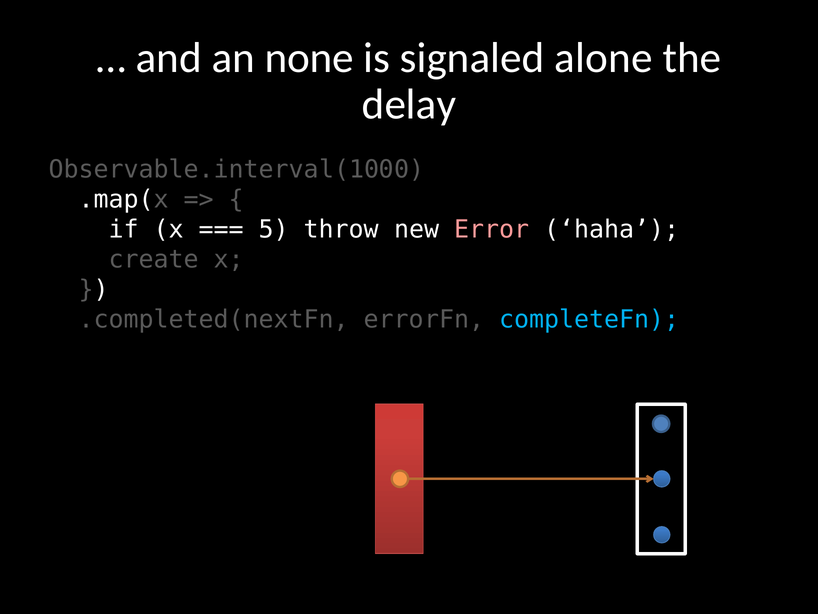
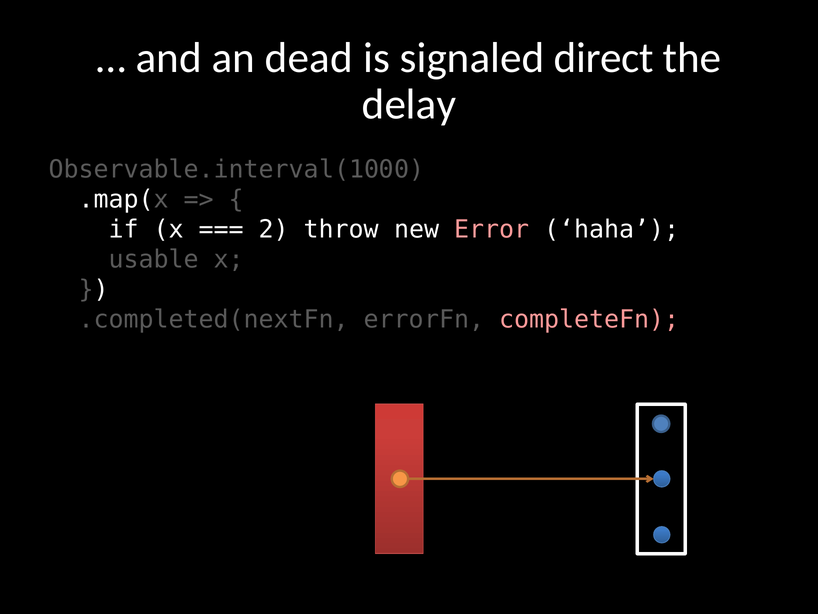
none: none -> dead
alone: alone -> direct
5: 5 -> 2
create: create -> usable
completeFn colour: light blue -> pink
